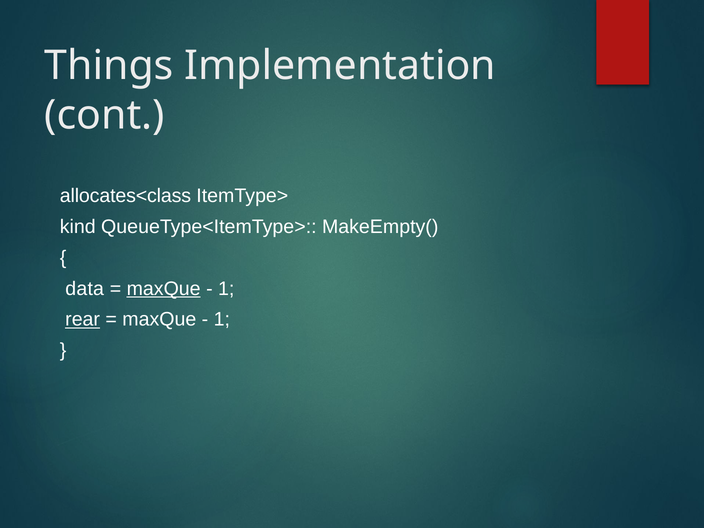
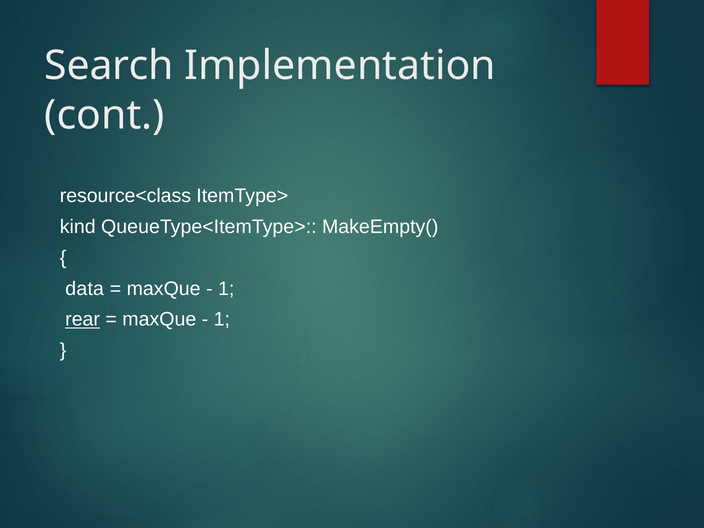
Things: Things -> Search
allocates<class: allocates<class -> resource<class
maxQue at (164, 289) underline: present -> none
